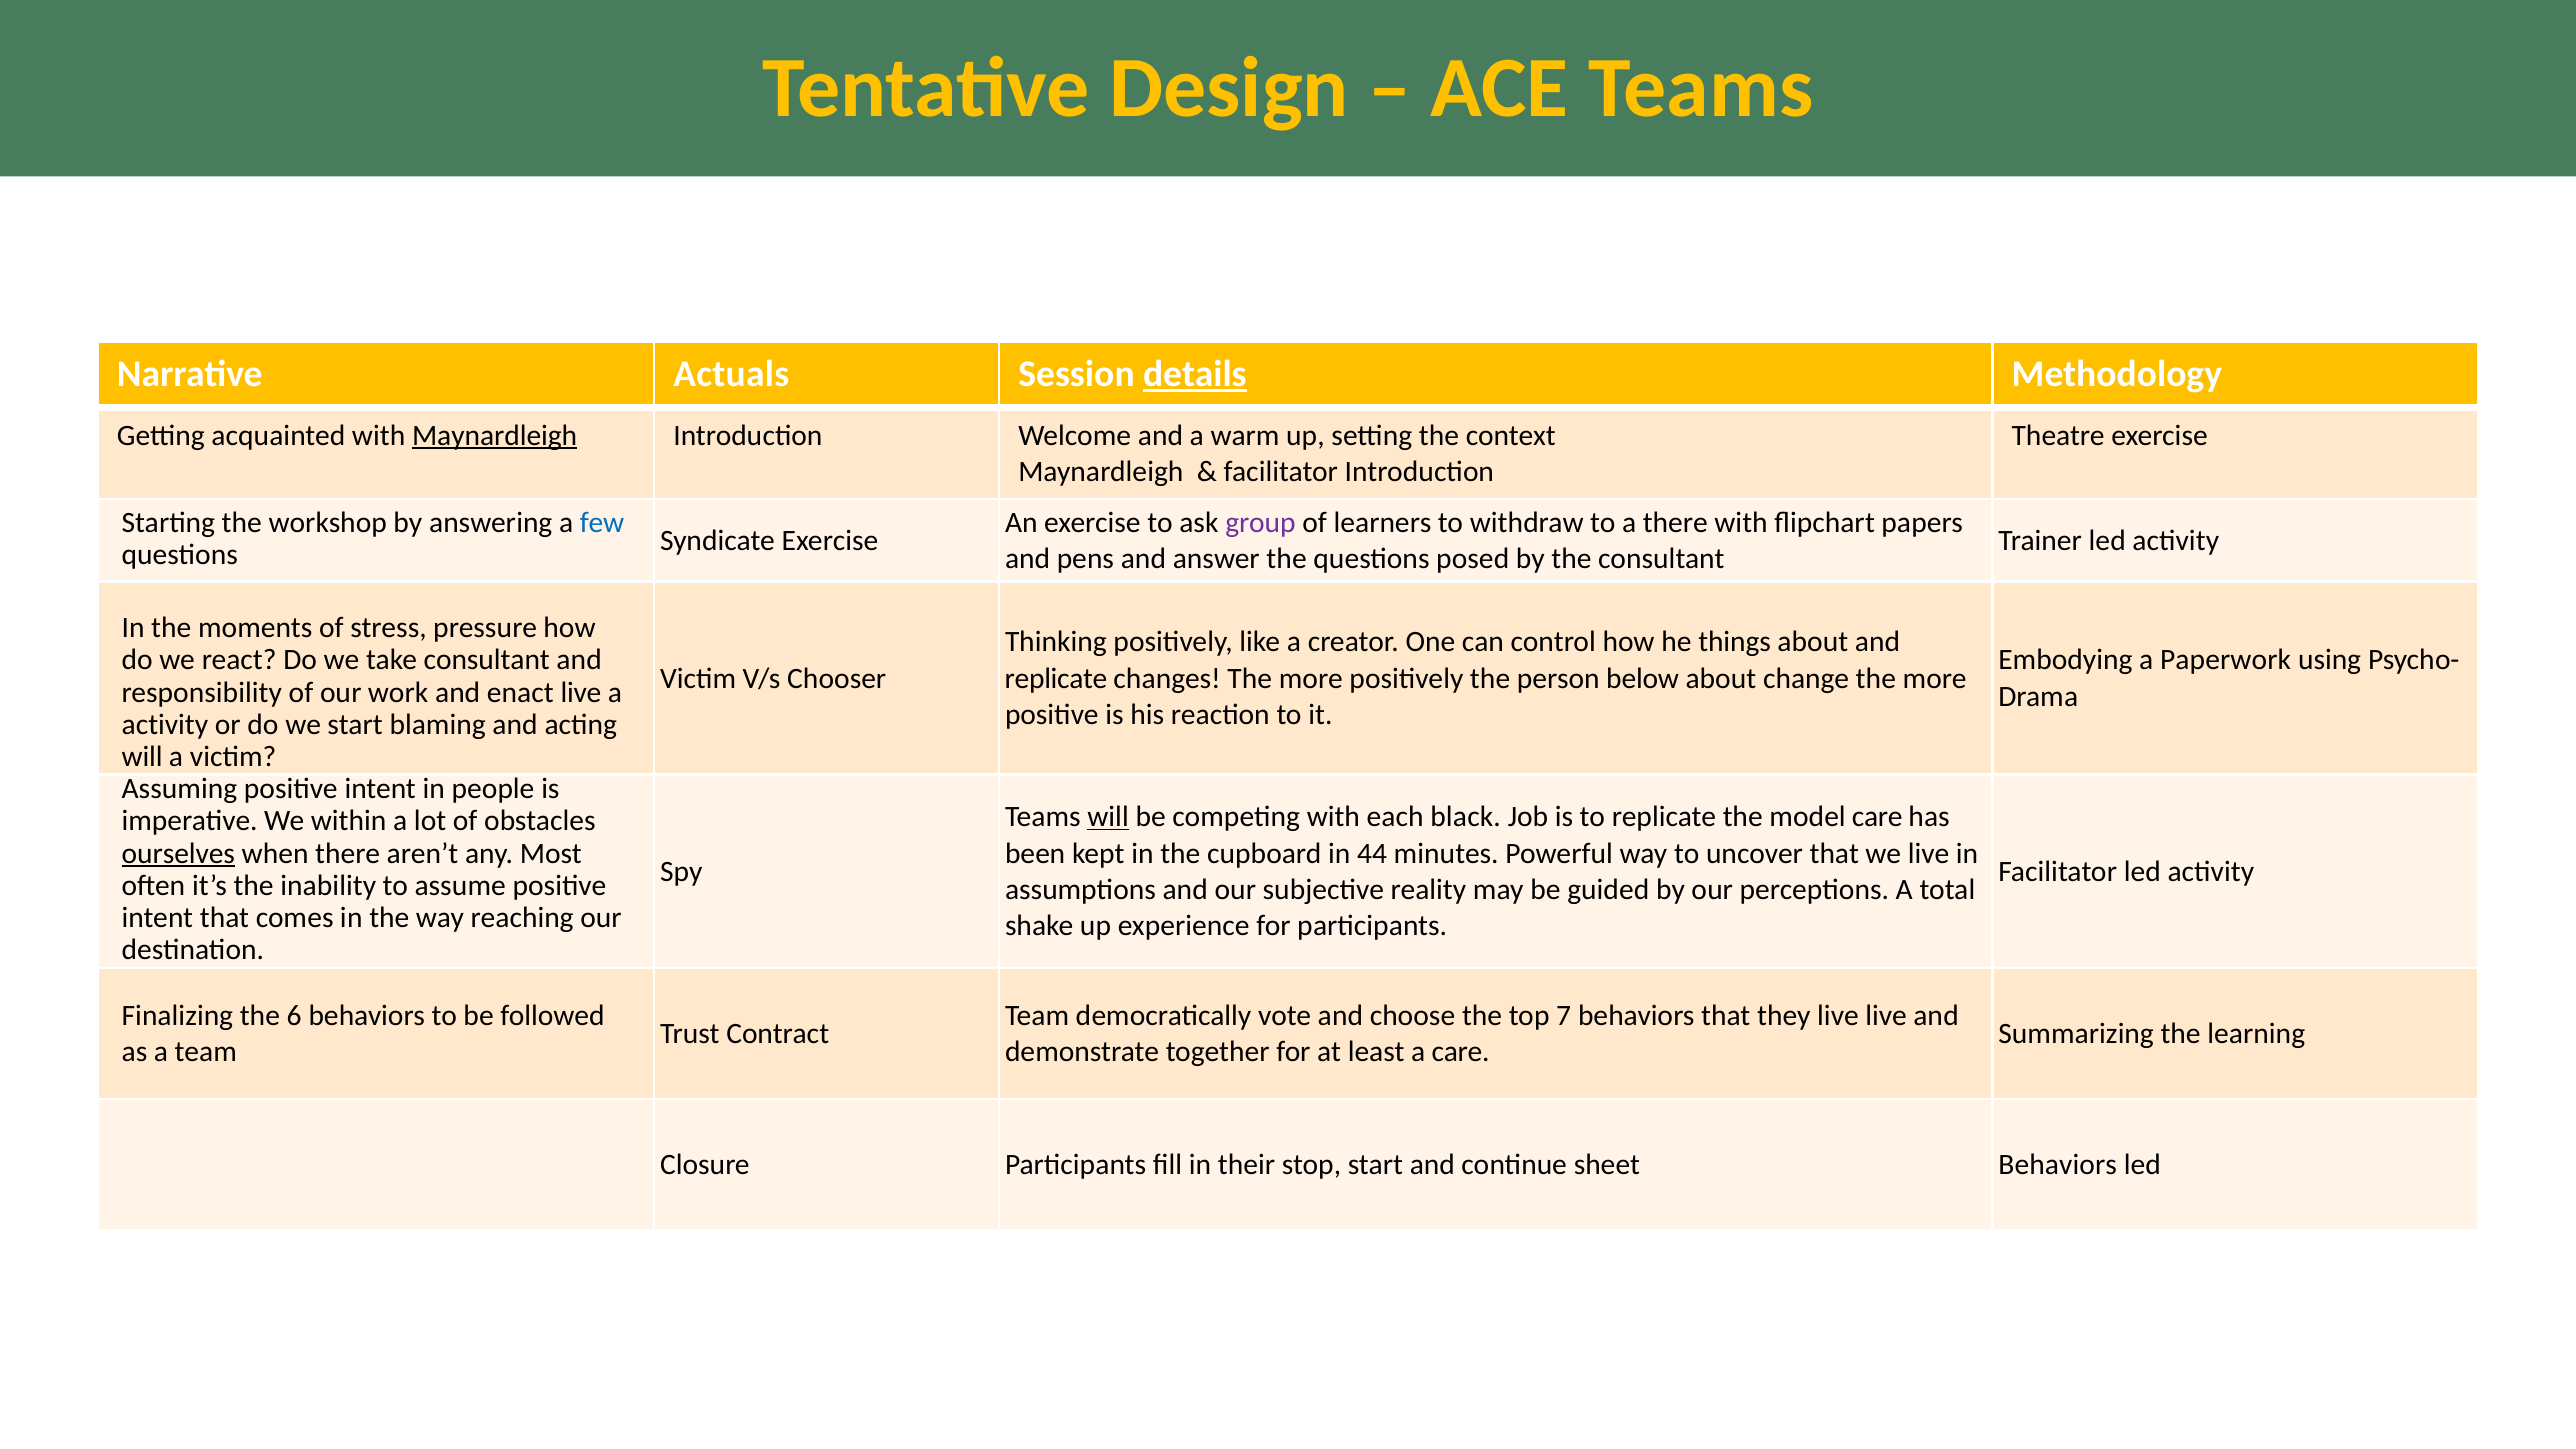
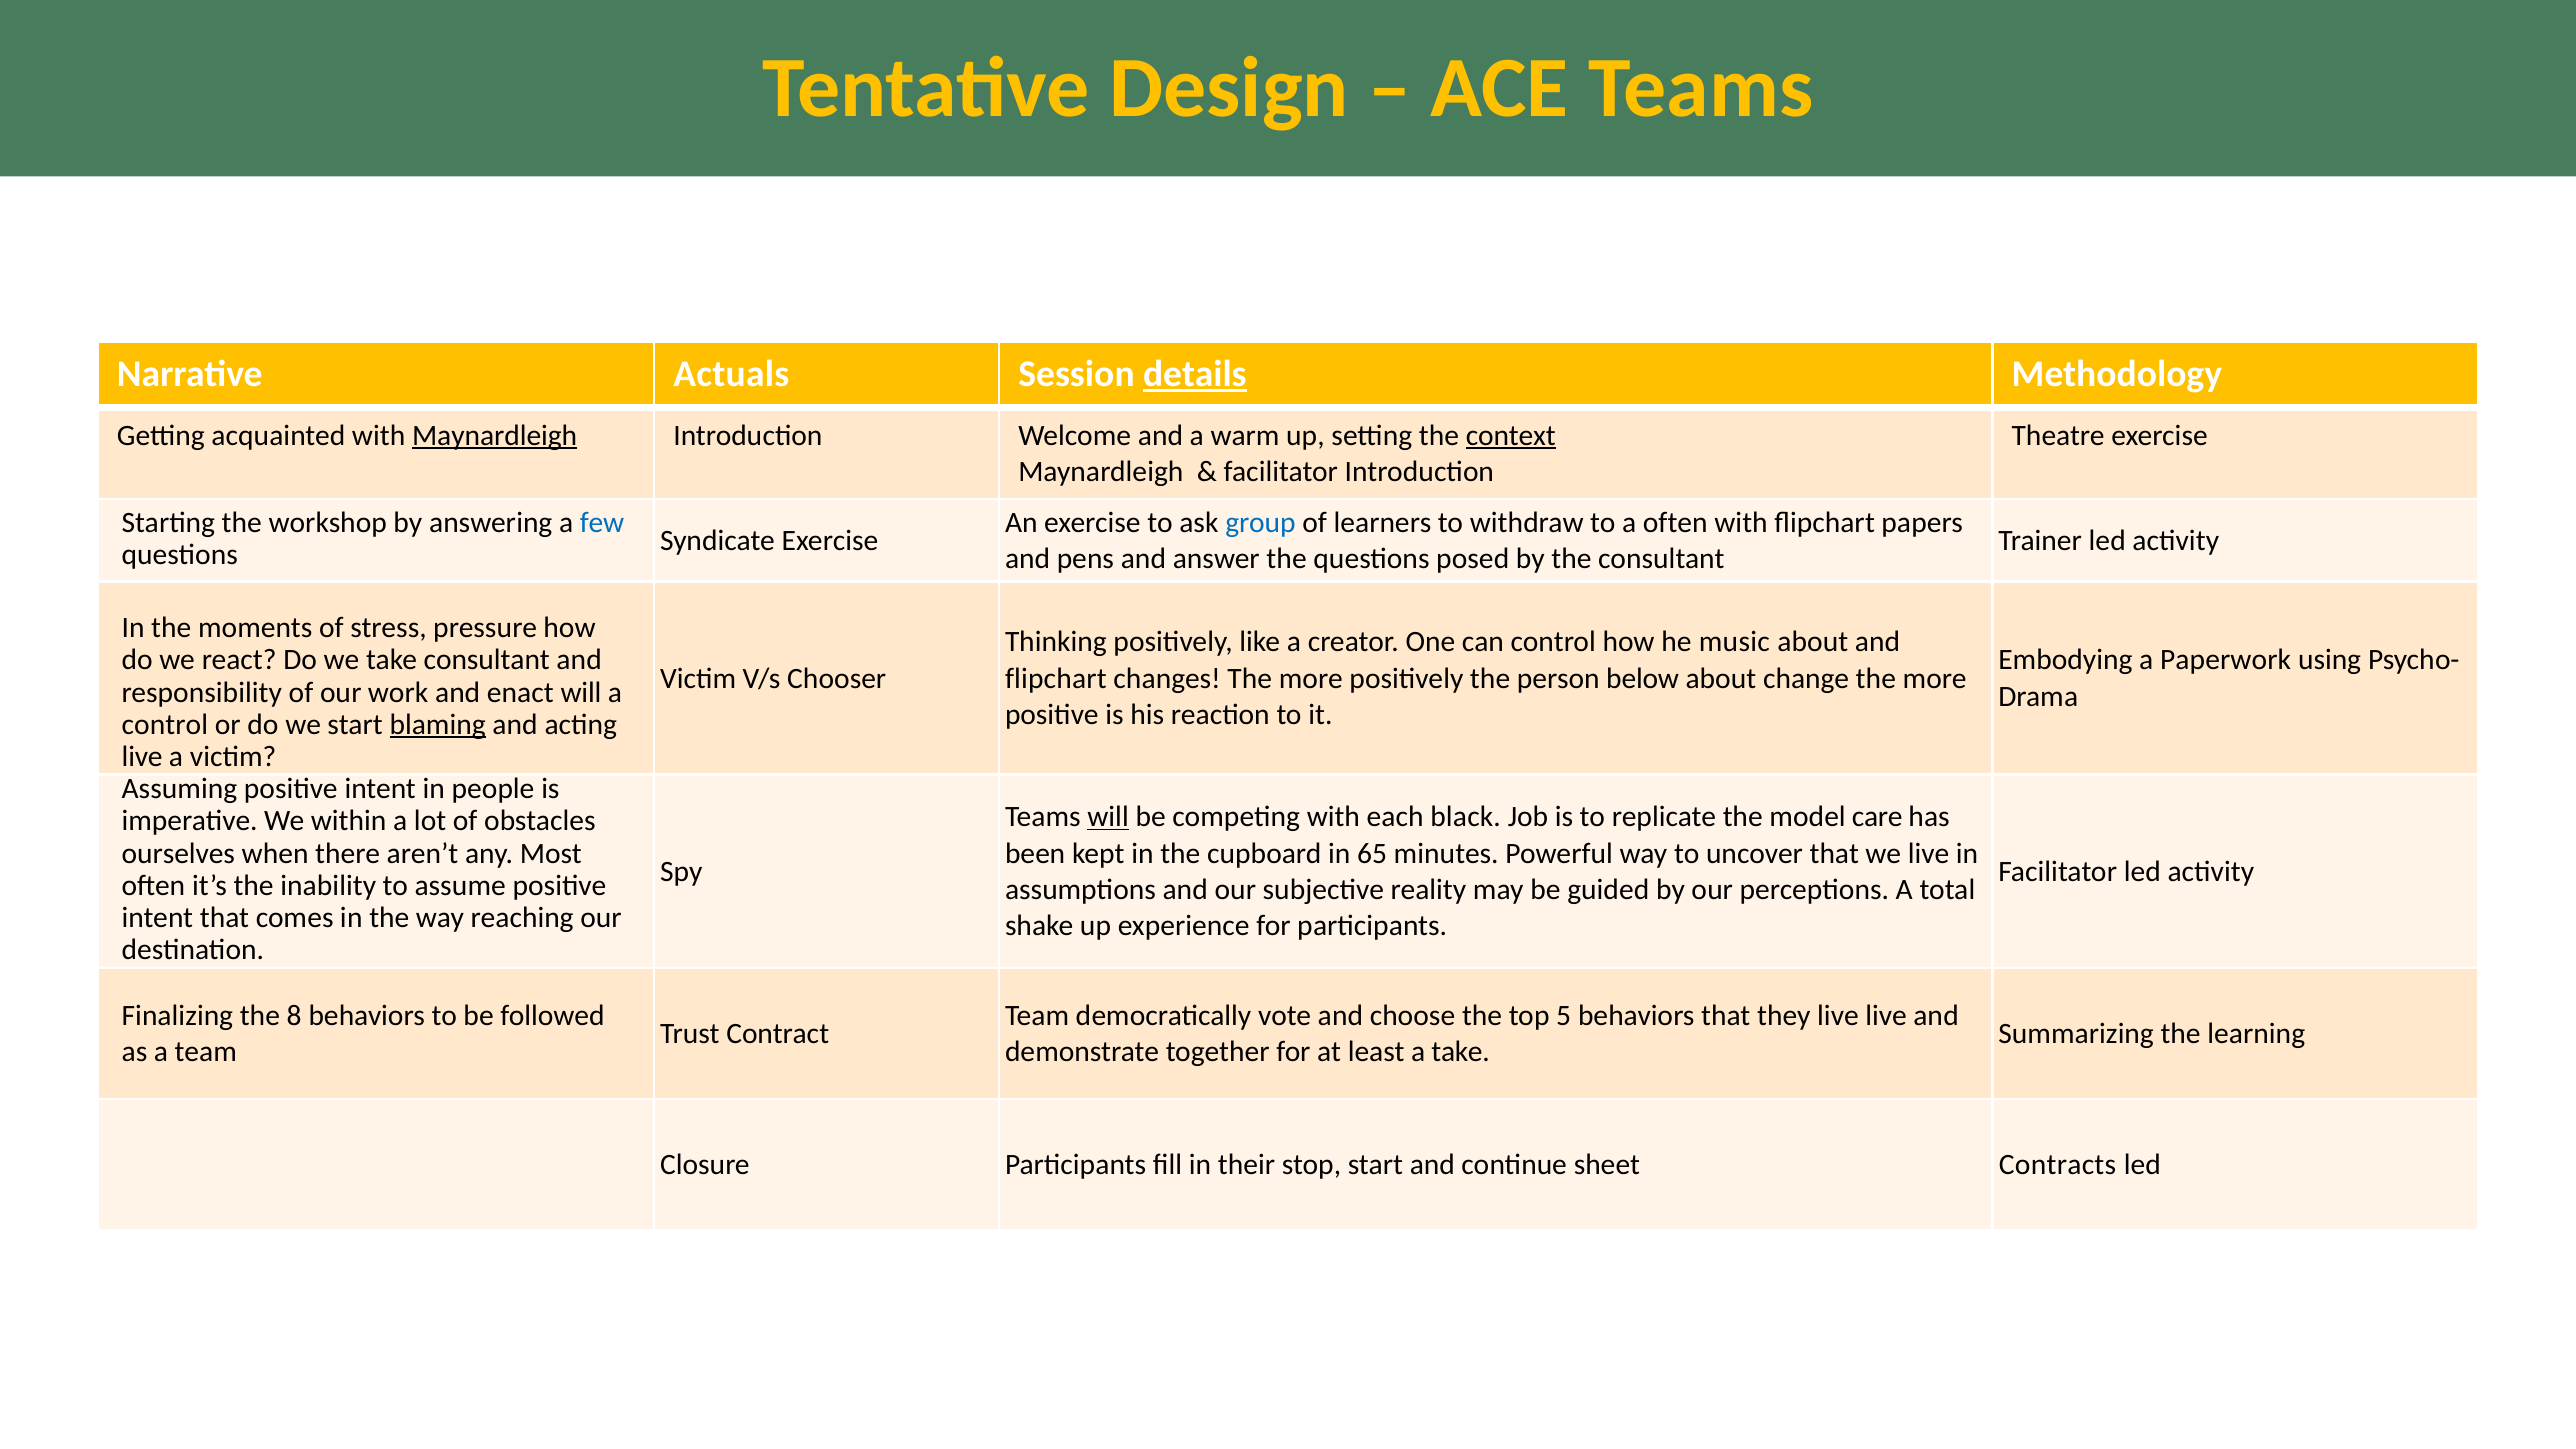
context underline: none -> present
group colour: purple -> blue
a there: there -> often
things: things -> music
replicate at (1056, 678): replicate -> flipchart
enact live: live -> will
activity at (165, 724): activity -> control
blaming underline: none -> present
will at (142, 757): will -> live
ourselves underline: present -> none
44: 44 -> 65
6: 6 -> 8
7: 7 -> 5
a care: care -> take
sheet Behaviors: Behaviors -> Contracts
